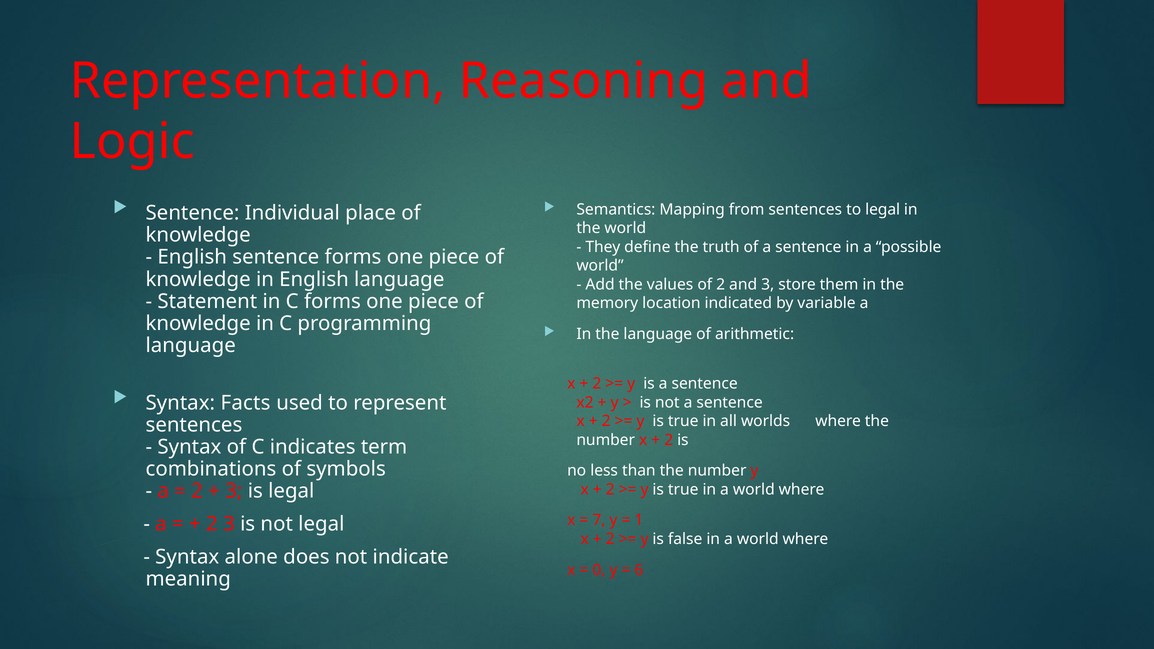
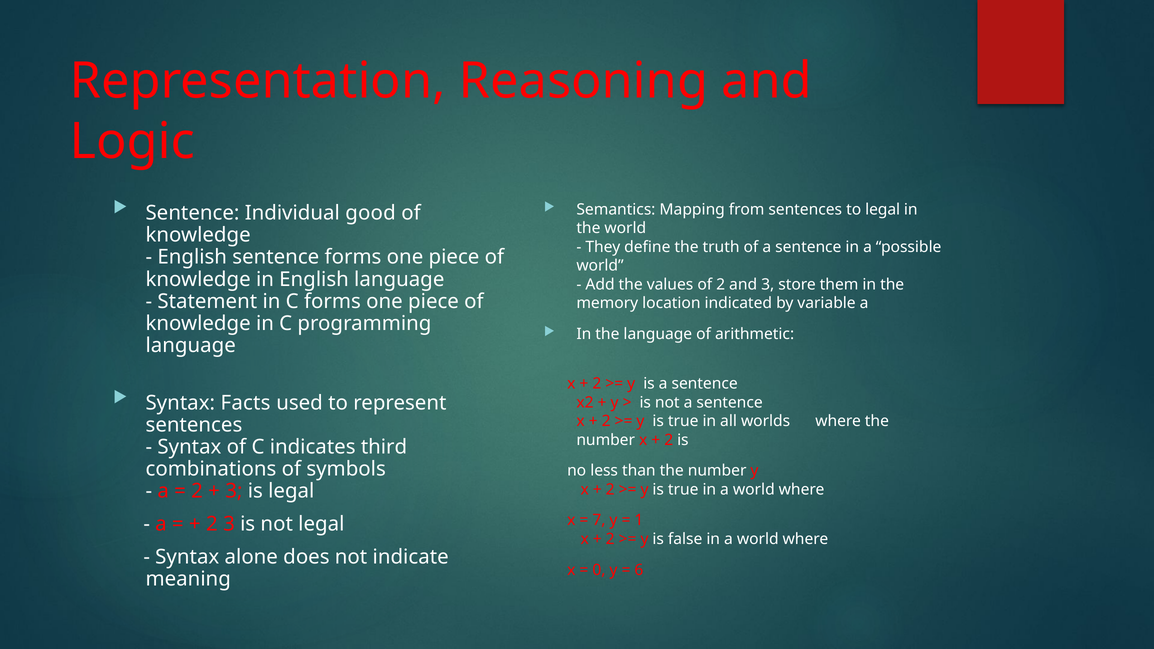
place: place -> good
term: term -> third
